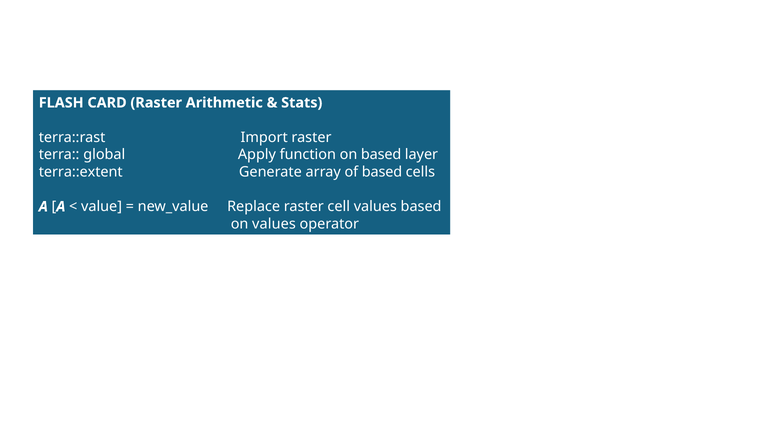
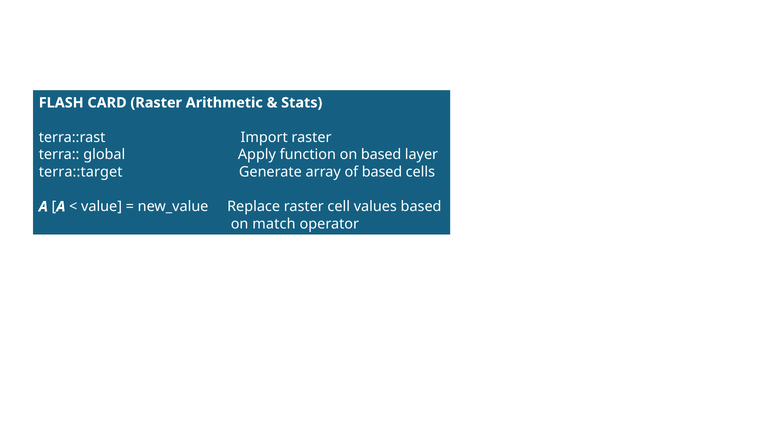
terra::extent: terra::extent -> terra::target
on values: values -> match
